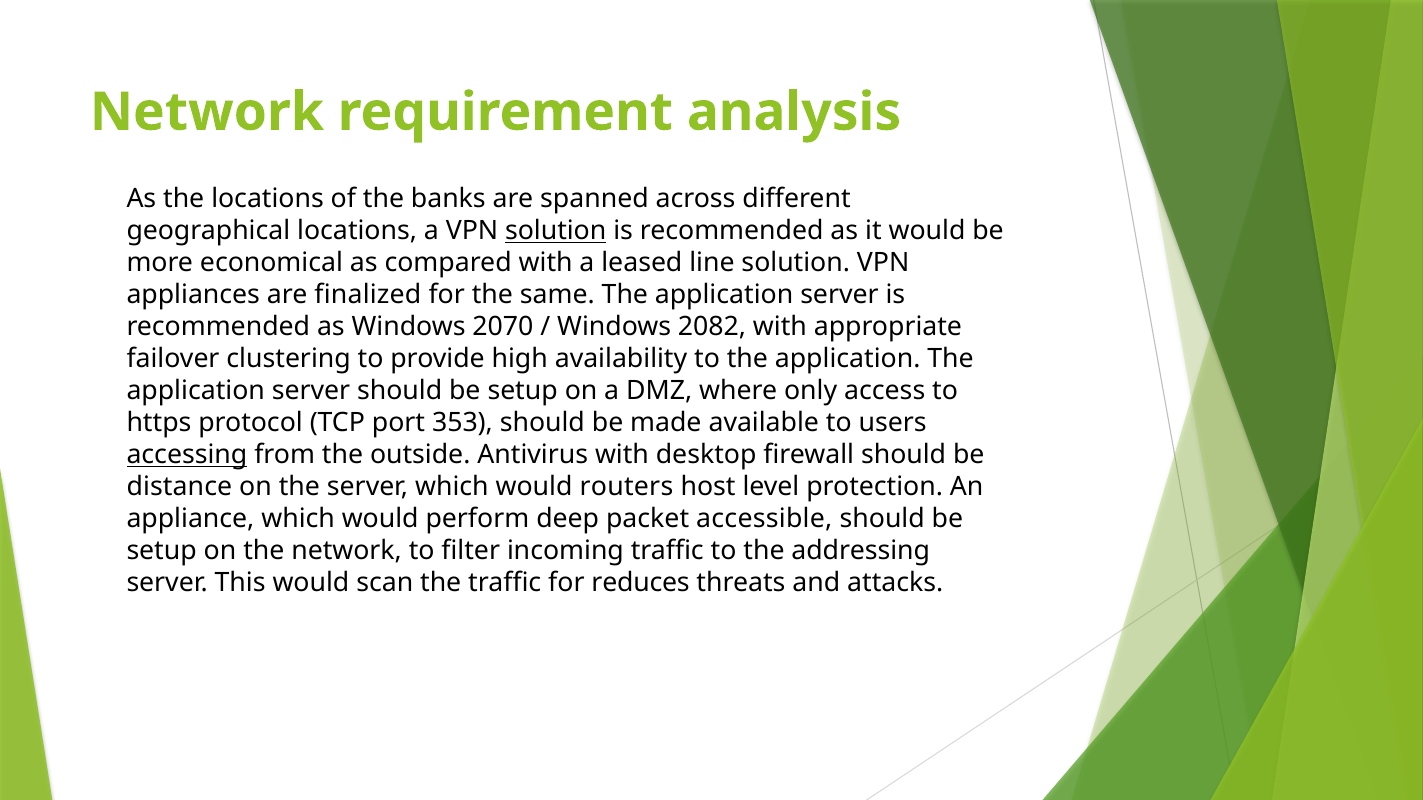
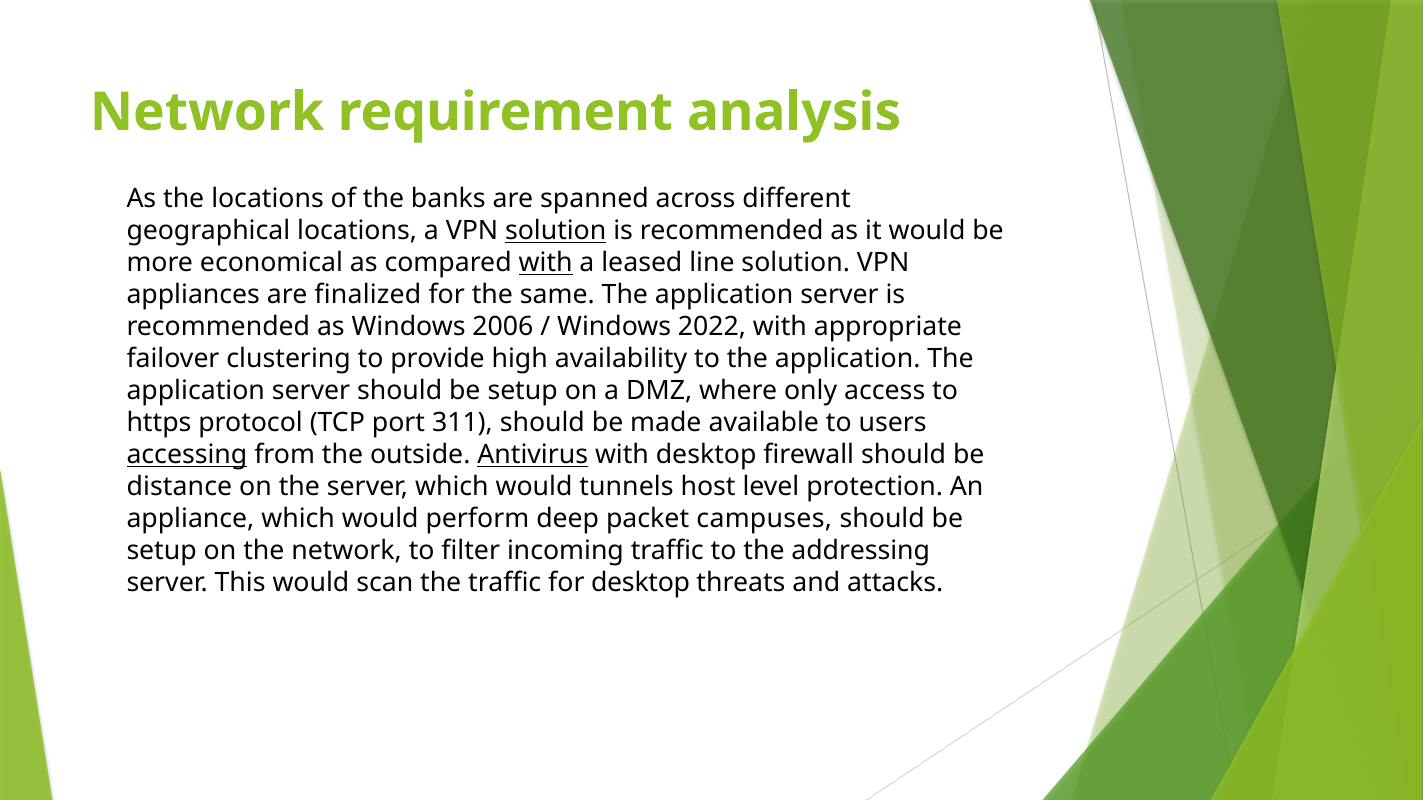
with at (546, 263) underline: none -> present
2070: 2070 -> 2006
2082: 2082 -> 2022
353: 353 -> 311
Antivirus underline: none -> present
routers: routers -> tunnels
accessible: accessible -> campuses
for reduces: reduces -> desktop
